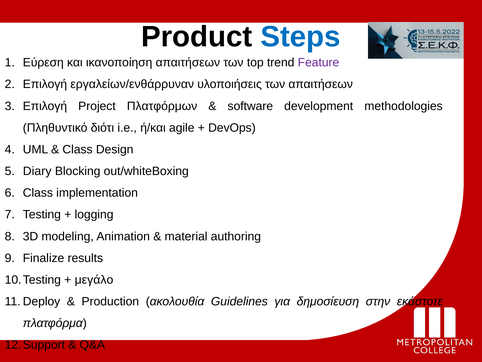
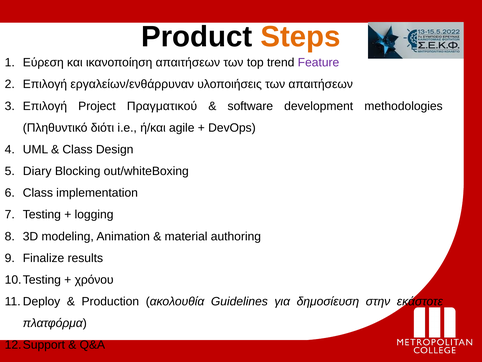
Steps colour: blue -> orange
Πλατφόρμων: Πλατφόρμων -> Πραγματικού
μεγάλο: μεγάλο -> χρόνου
